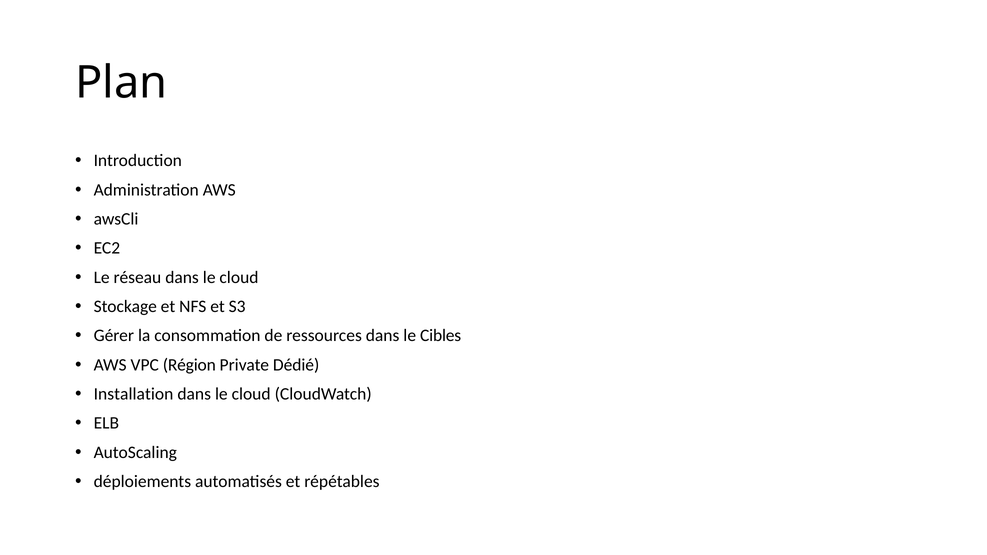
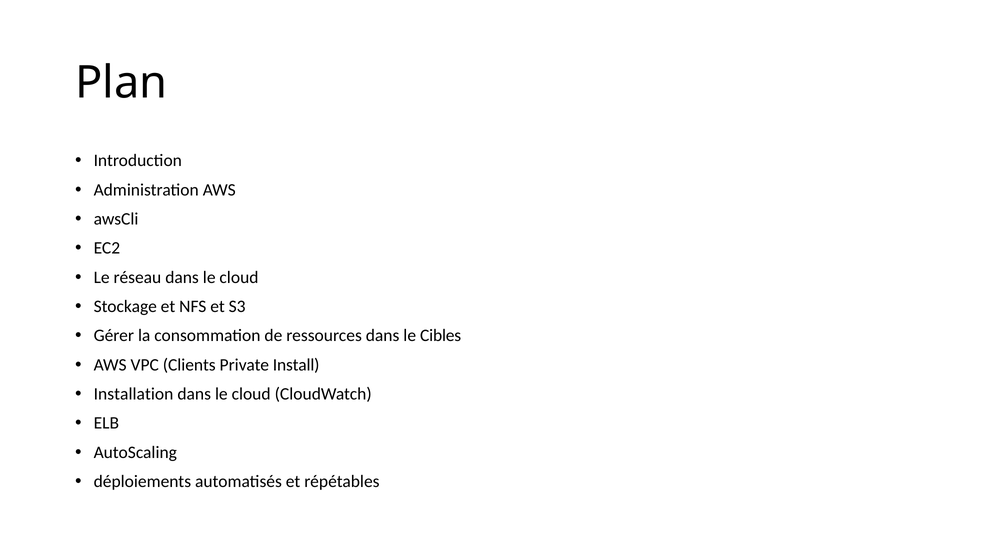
Région: Région -> Clients
Dédié: Dédié -> Install
